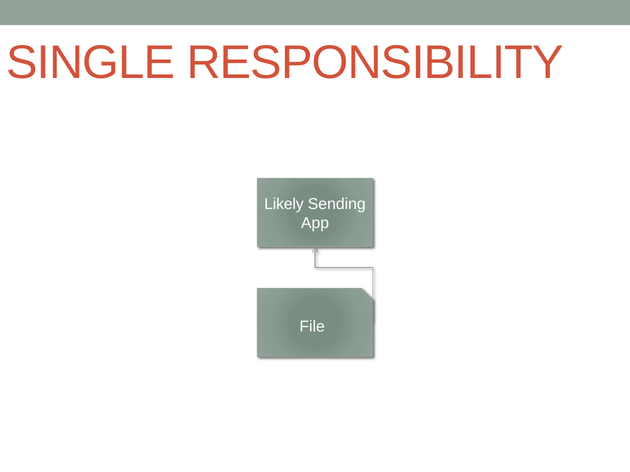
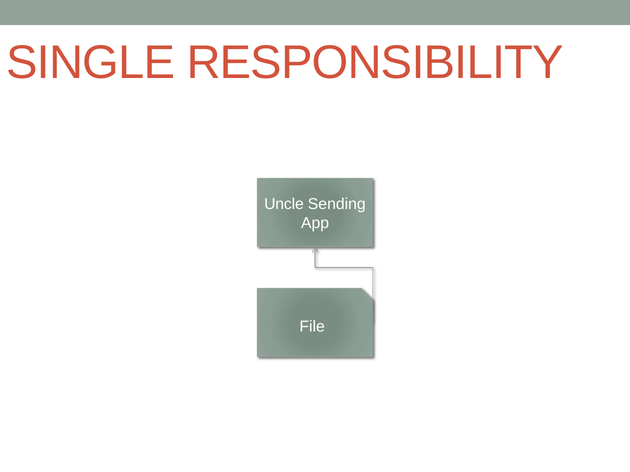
Likely: Likely -> Uncle
